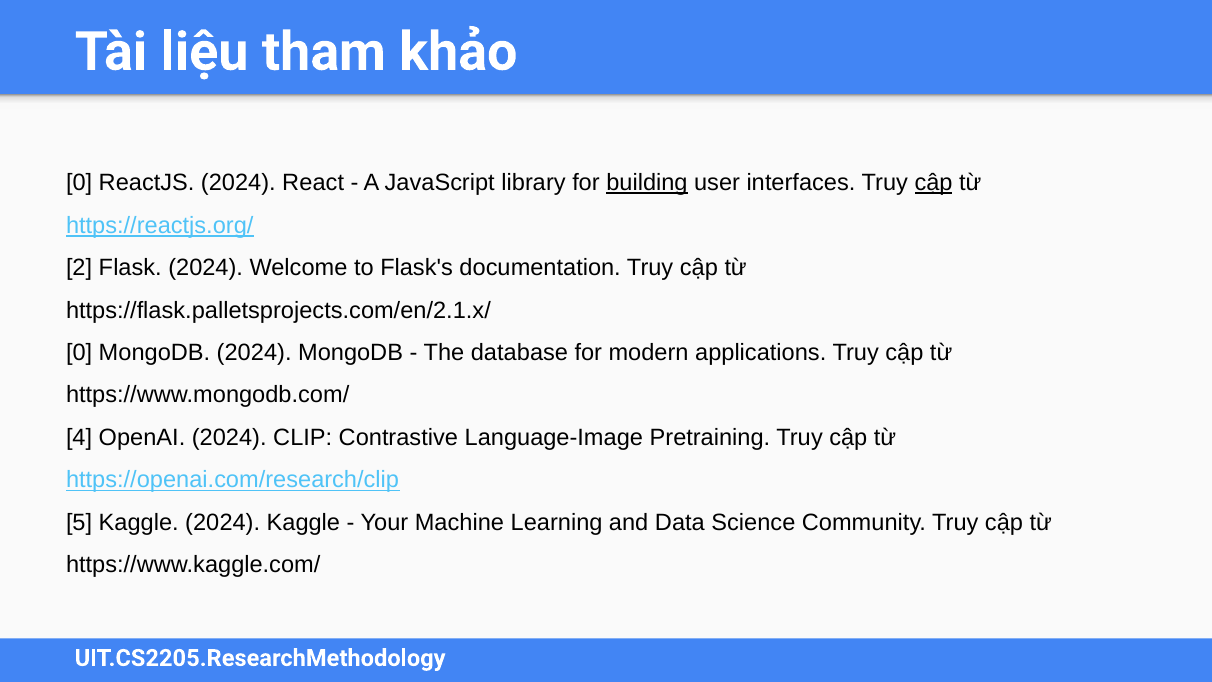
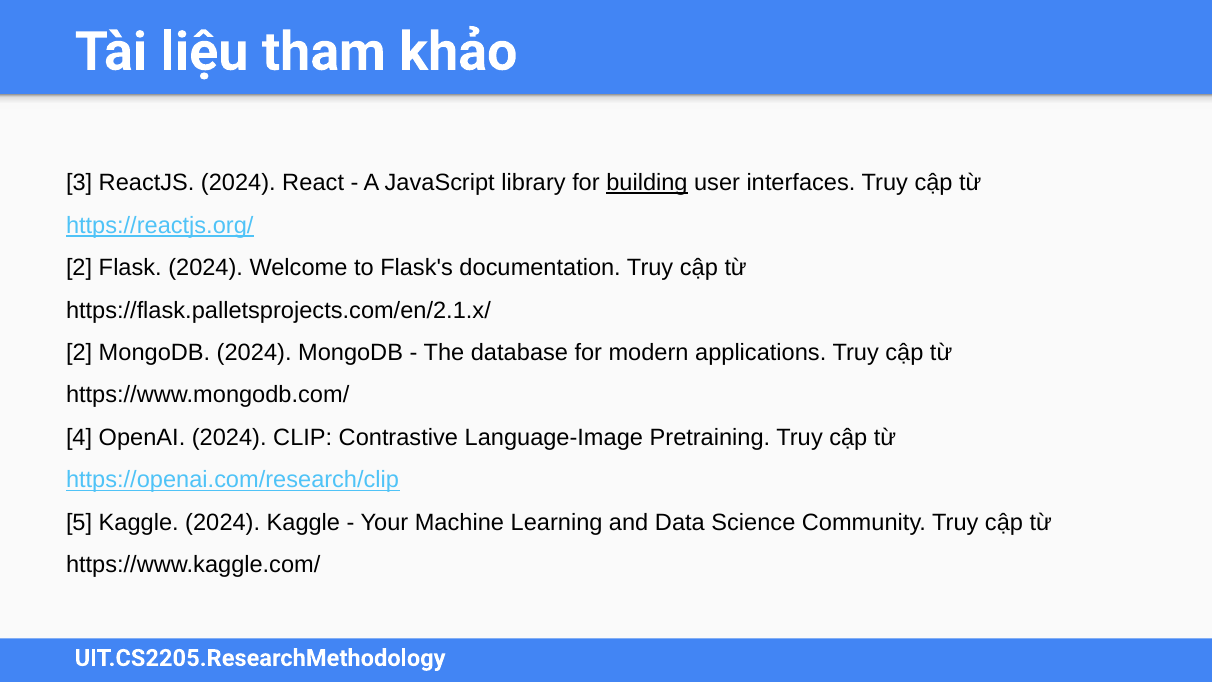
0 at (79, 183): 0 -> 3
cập at (933, 183) underline: present -> none
0 at (79, 353): 0 -> 2
